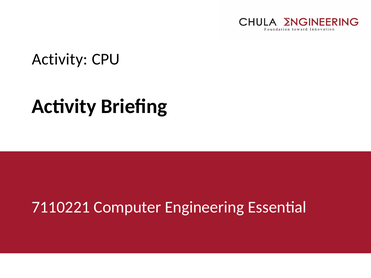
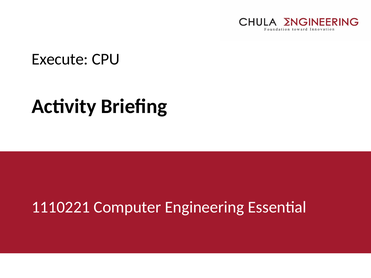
Activity at (60, 59): Activity -> Execute
7110221: 7110221 -> 1110221
